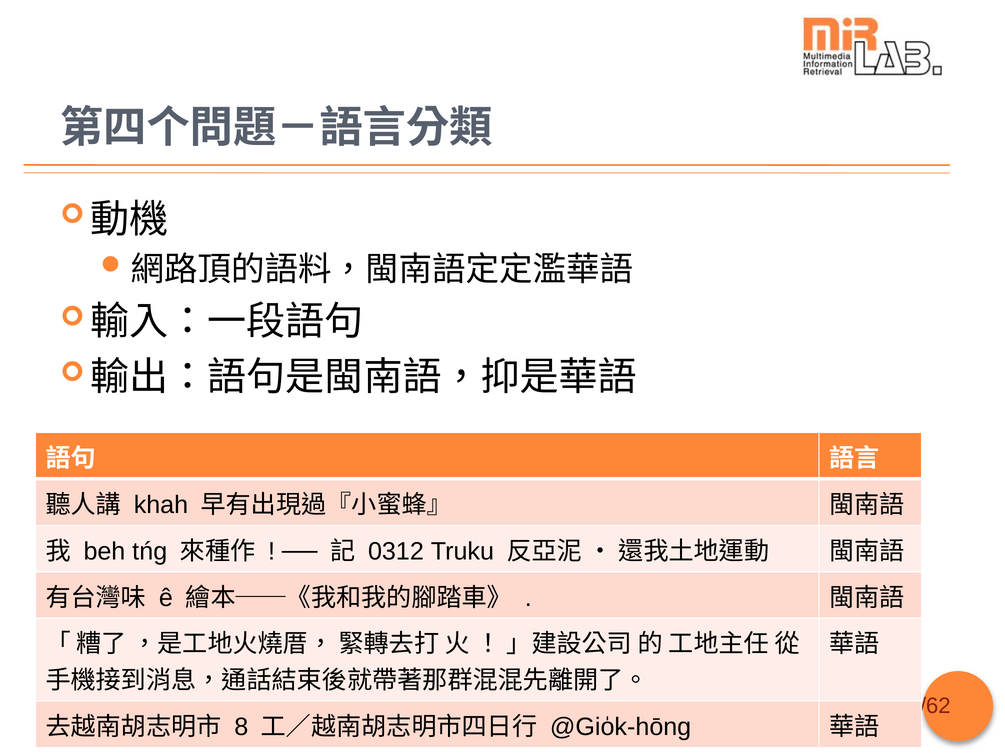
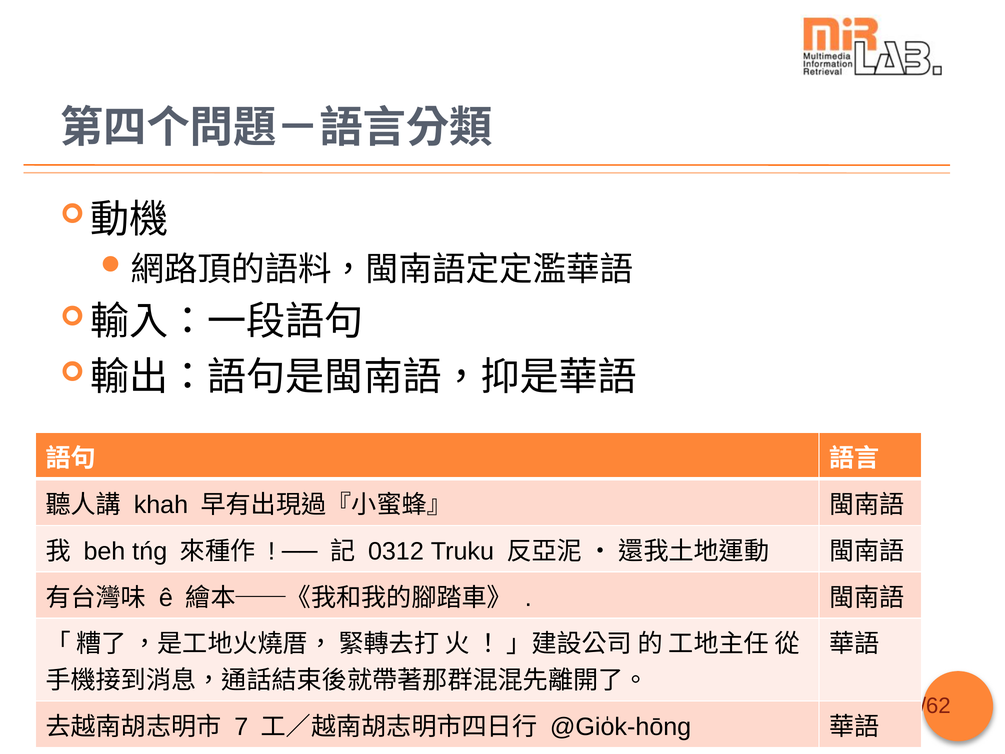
8: 8 -> 7
